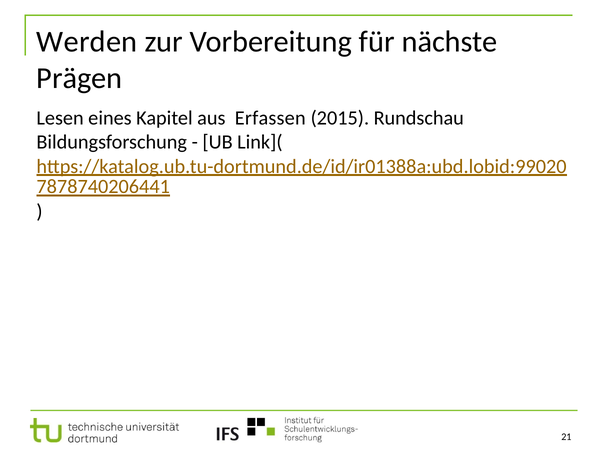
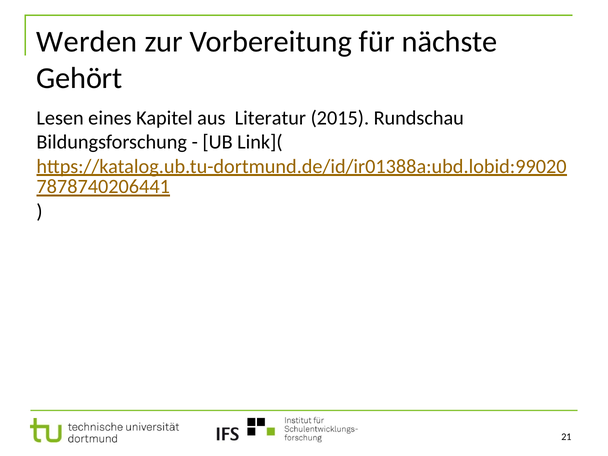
Prägen: Prägen -> Gehört
Erfassen: Erfassen -> Literatur
